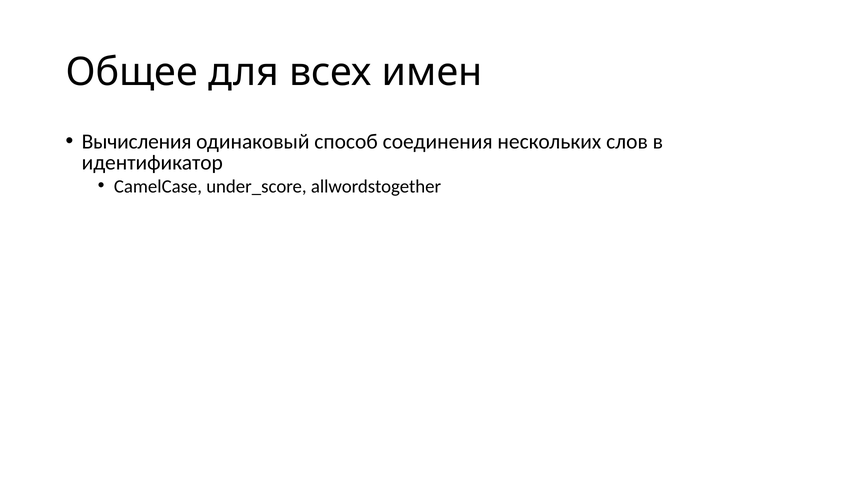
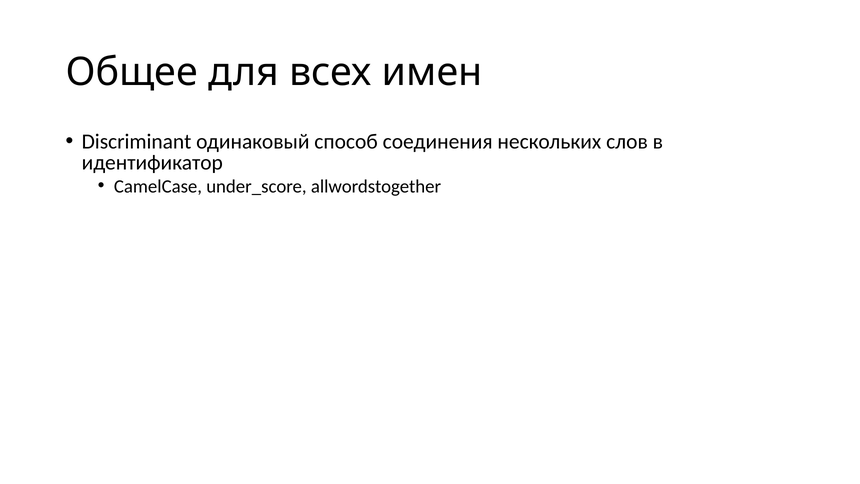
Вычисления: Вычисления -> Discriminant
